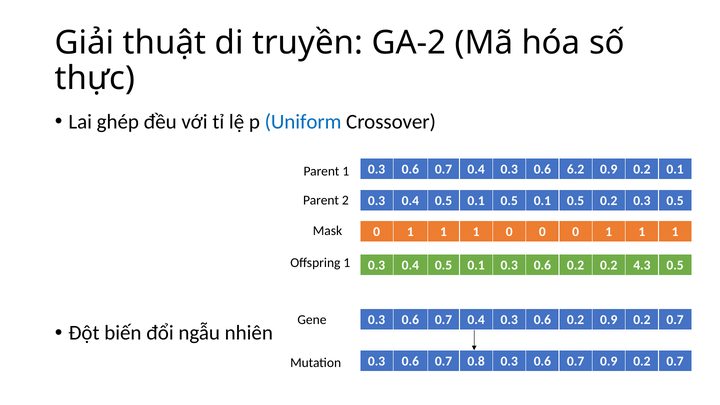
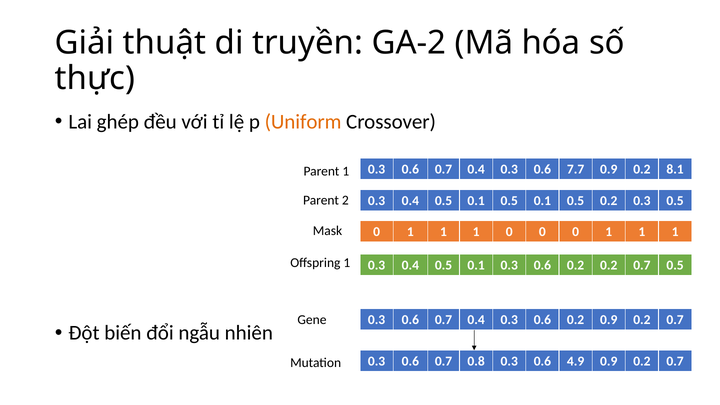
Uniform colour: blue -> orange
6.2: 6.2 -> 7.7
0.2 0.1: 0.1 -> 8.1
0.2 0.2 4.3: 4.3 -> 0.7
0.8 0.3 0.6 0.7: 0.7 -> 4.9
